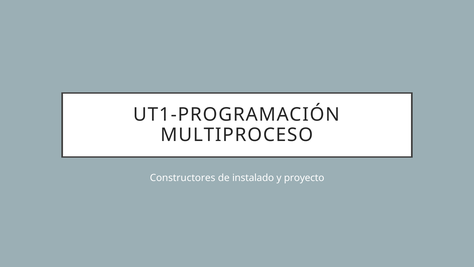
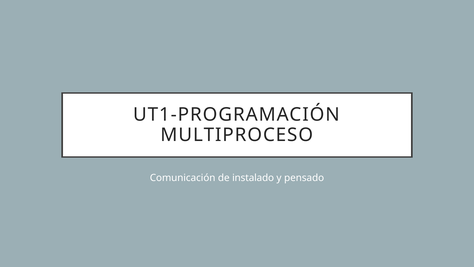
Constructores: Constructores -> Comunicación
proyecto: proyecto -> pensado
